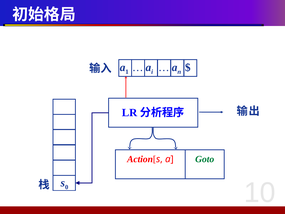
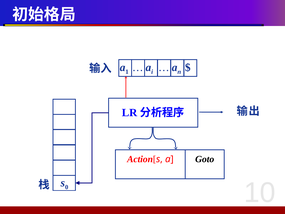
Goto colour: green -> black
